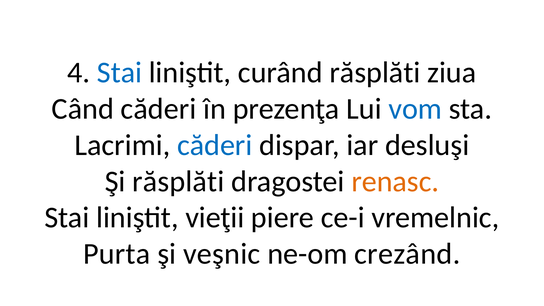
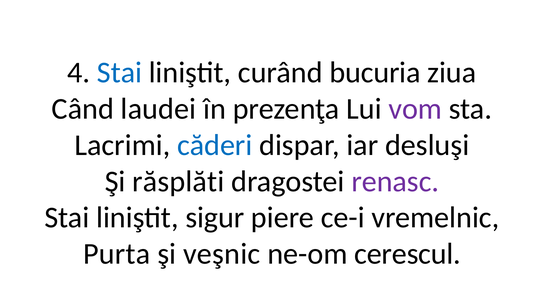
curând răsplăti: răsplăti -> bucuria
Când căderi: căderi -> laudei
vom colour: blue -> purple
renasc colour: orange -> purple
vieţii: vieţii -> sigur
crezând: crezând -> cerescul
